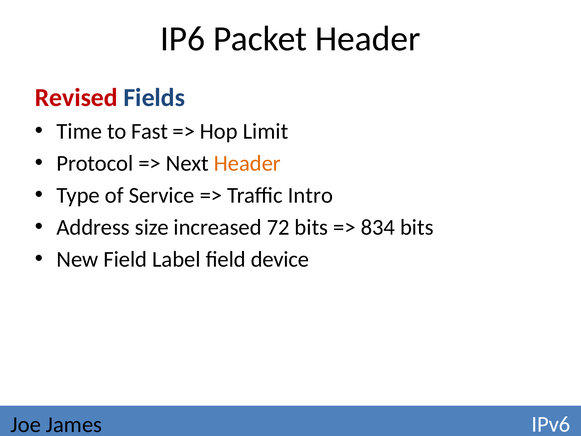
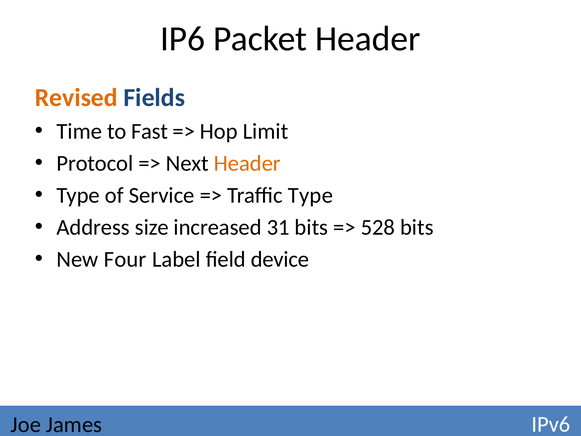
Revised colour: red -> orange
Traffic Intro: Intro -> Type
72: 72 -> 31
834: 834 -> 528
New Field: Field -> Four
